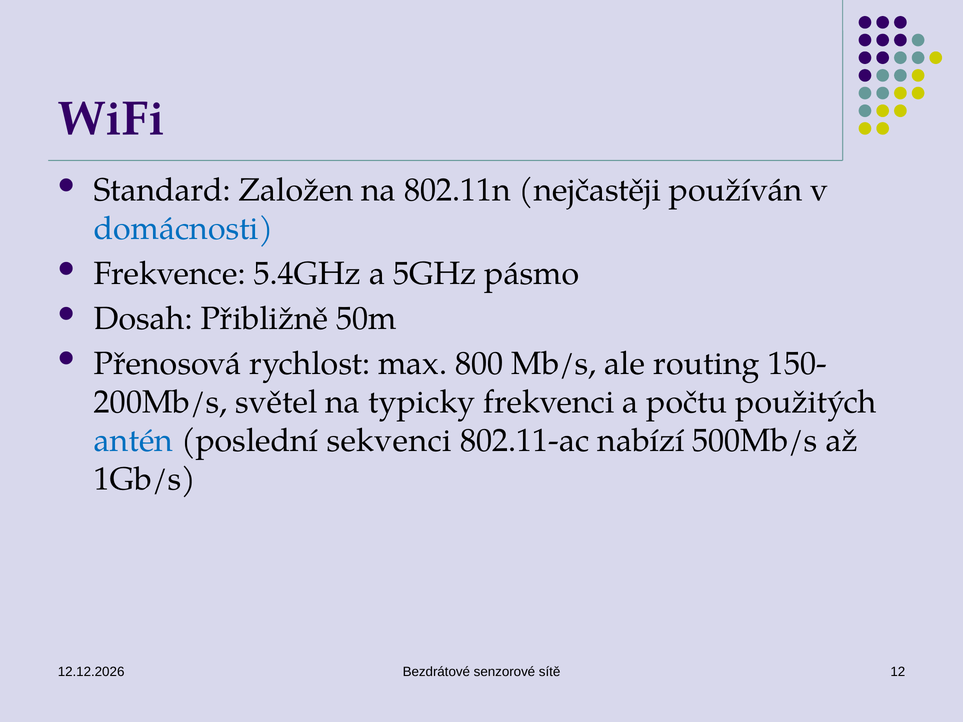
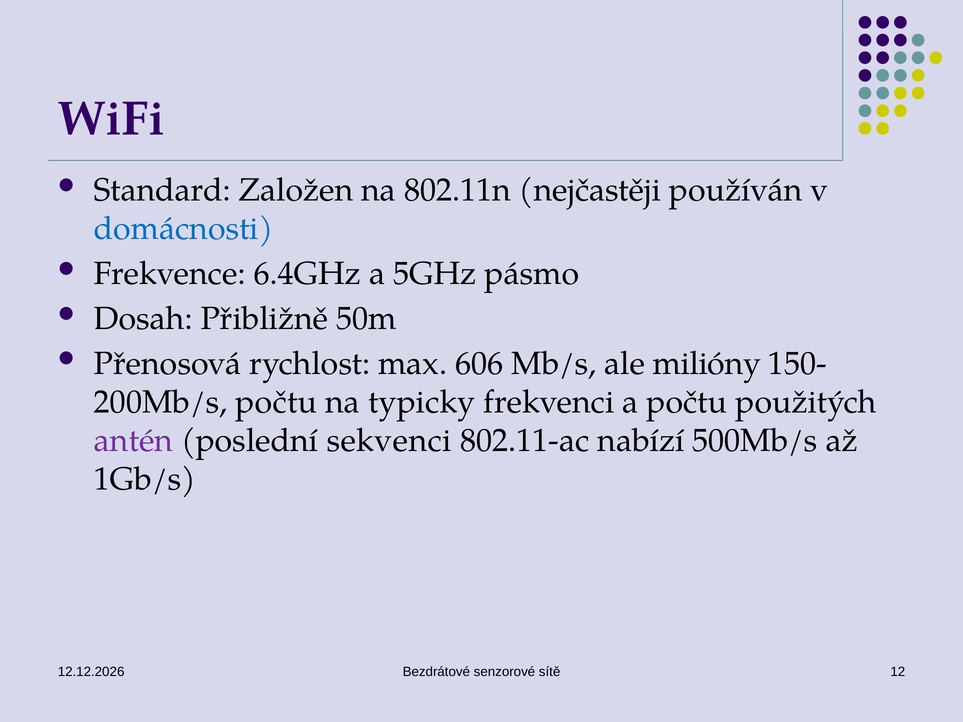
5.4GHz: 5.4GHz -> 6.4GHz
800: 800 -> 606
routing: routing -> milióny
světel at (276, 402): světel -> počtu
antén colour: blue -> purple
